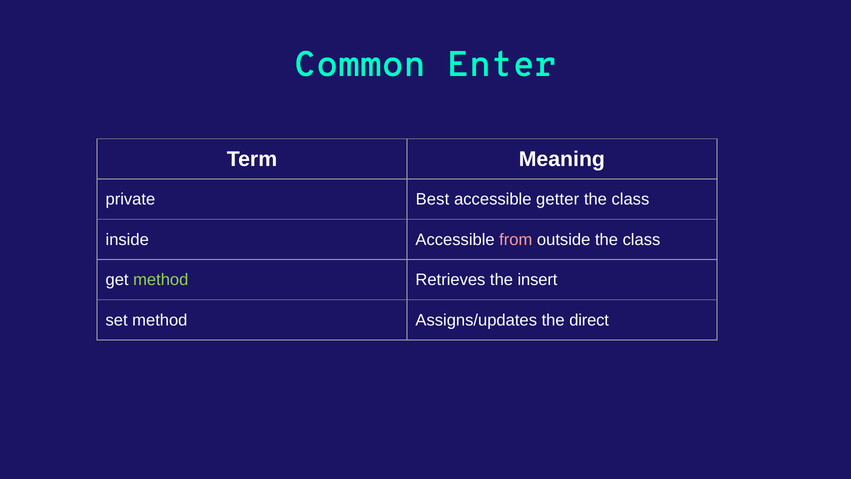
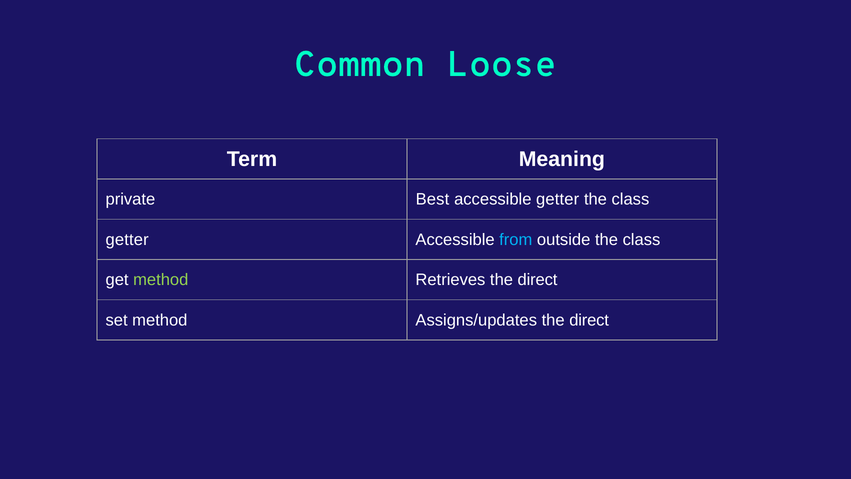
Enter: Enter -> Loose
inside at (127, 240): inside -> getter
from colour: pink -> light blue
Retrieves the insert: insert -> direct
